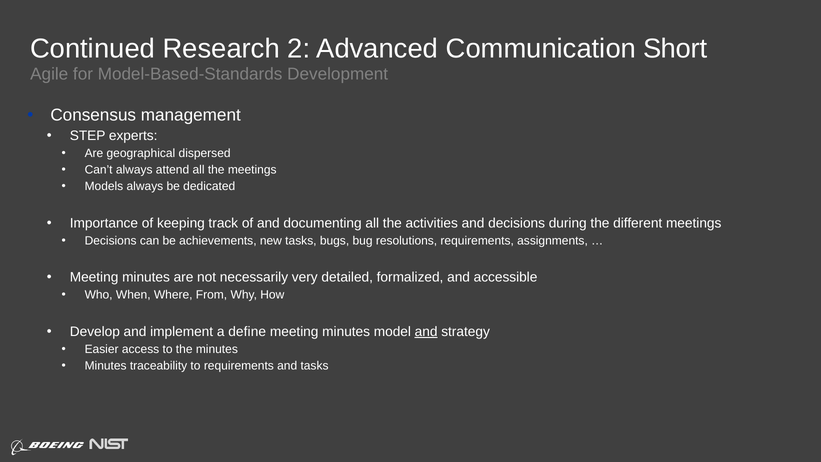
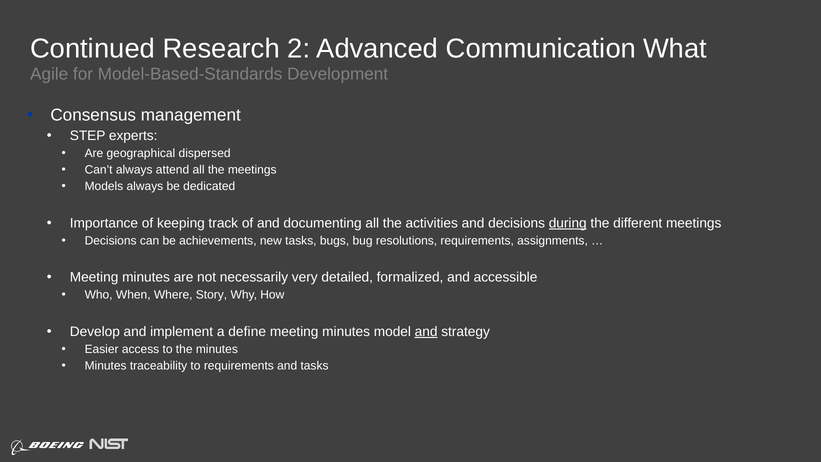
Short: Short -> What
during underline: none -> present
From: From -> Story
